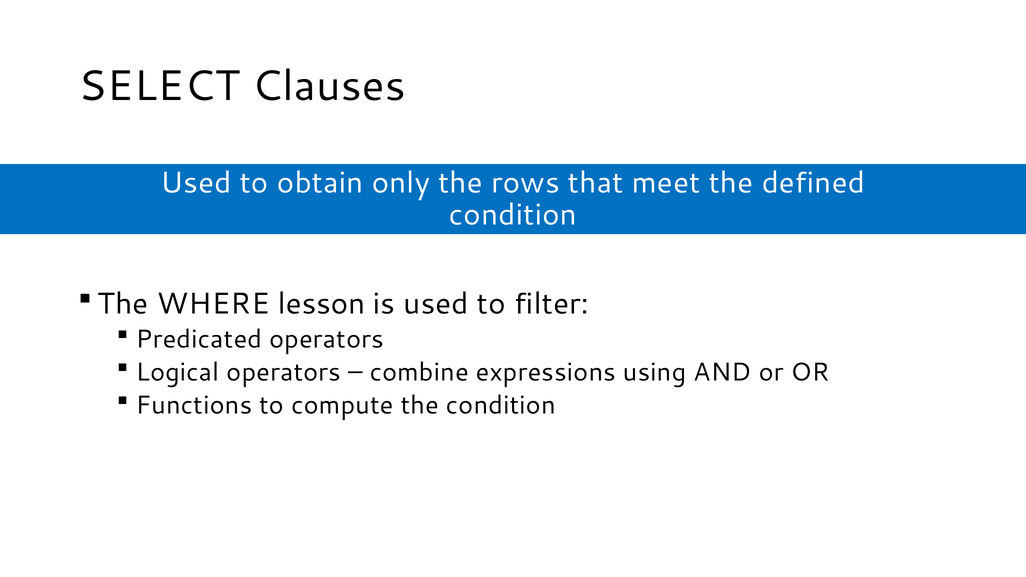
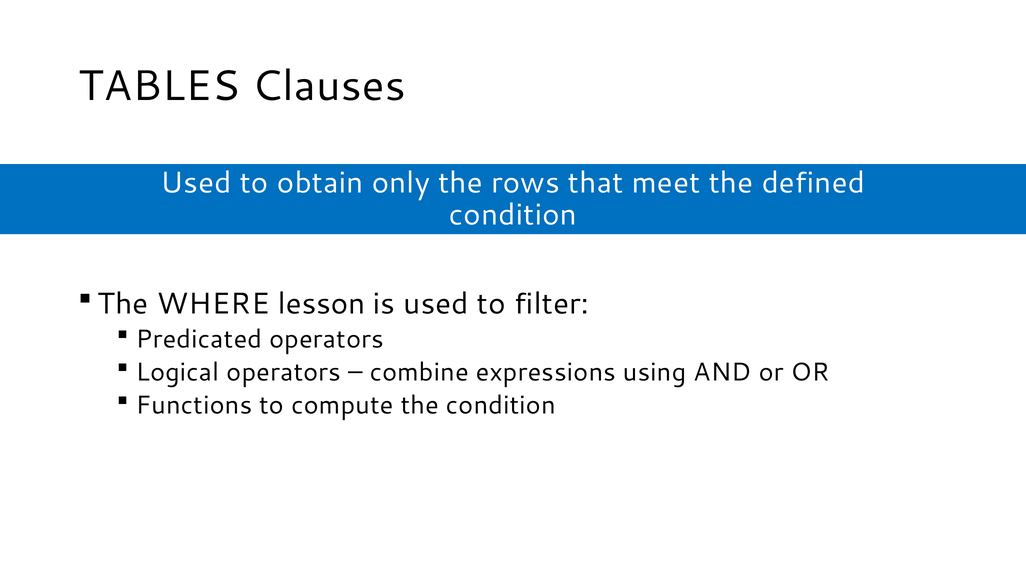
SELECT: SELECT -> TABLES
